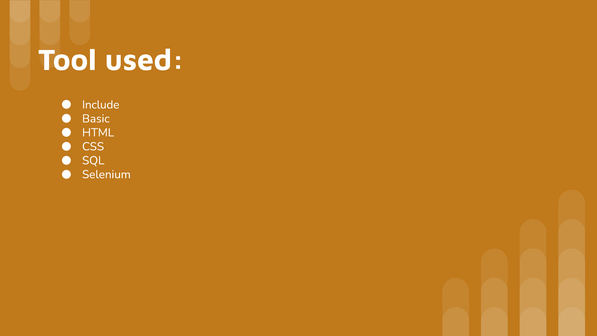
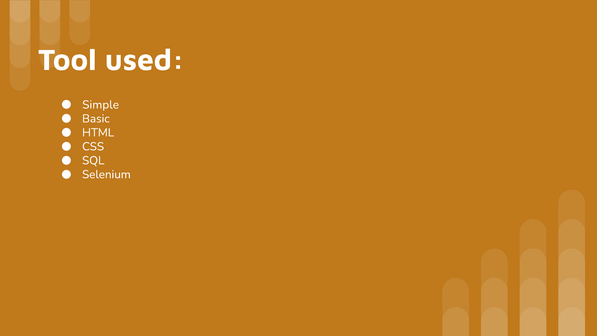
Include: Include -> Simple
